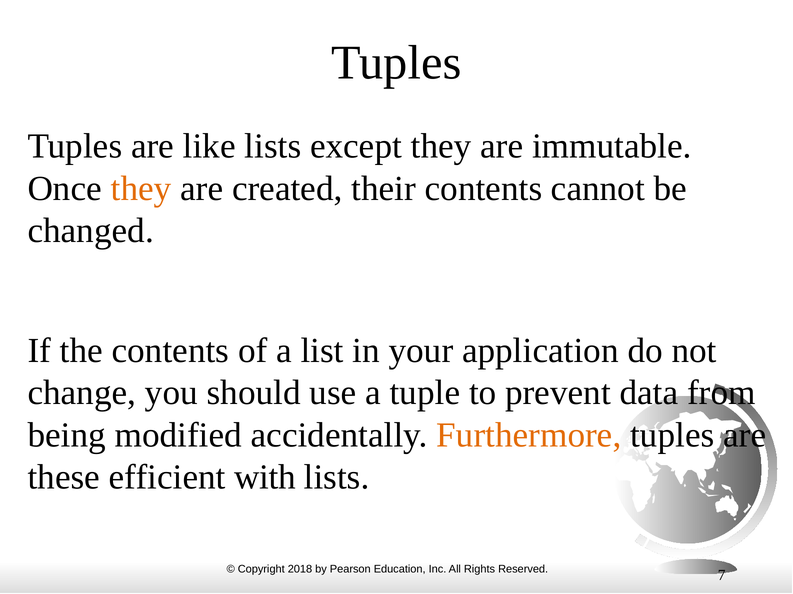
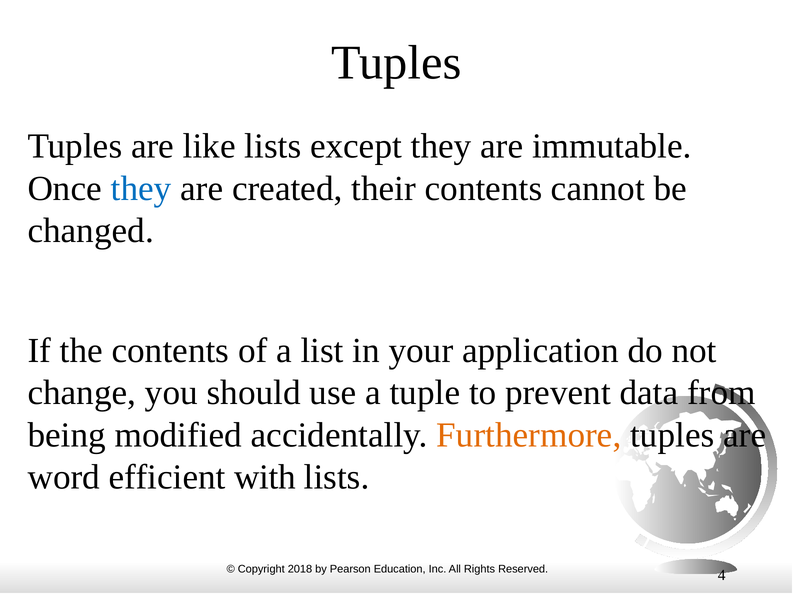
they at (141, 189) colour: orange -> blue
these: these -> word
7: 7 -> 4
